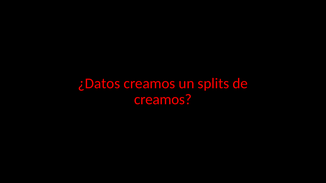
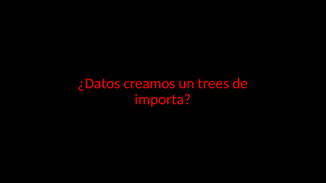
splits: splits -> trees
creamos at (163, 100): creamos -> importa
